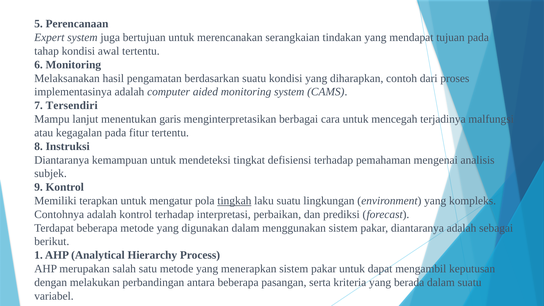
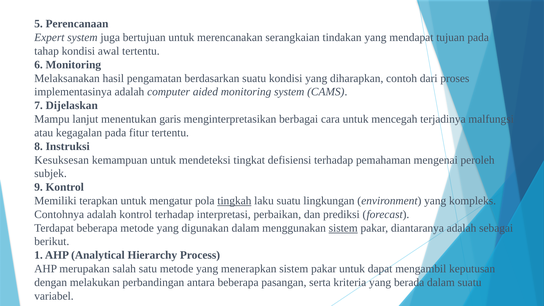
Tersendiri: Tersendiri -> Dijelaskan
Diantaranya at (62, 160): Diantaranya -> Kesuksesan
analisis: analisis -> peroleh
sistem at (343, 228) underline: none -> present
